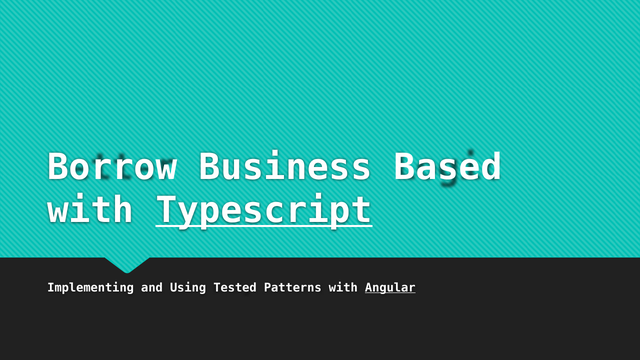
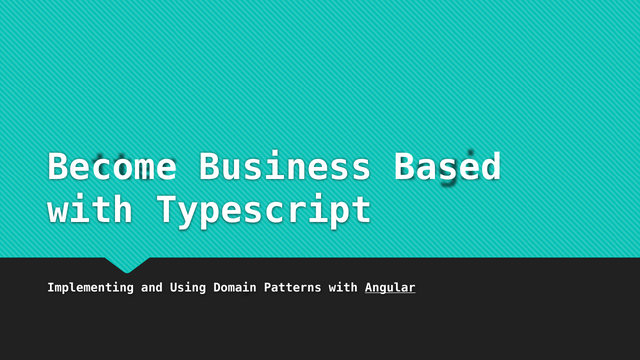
Borrow: Borrow -> Become
Typescript underline: present -> none
Tested: Tested -> Domain
